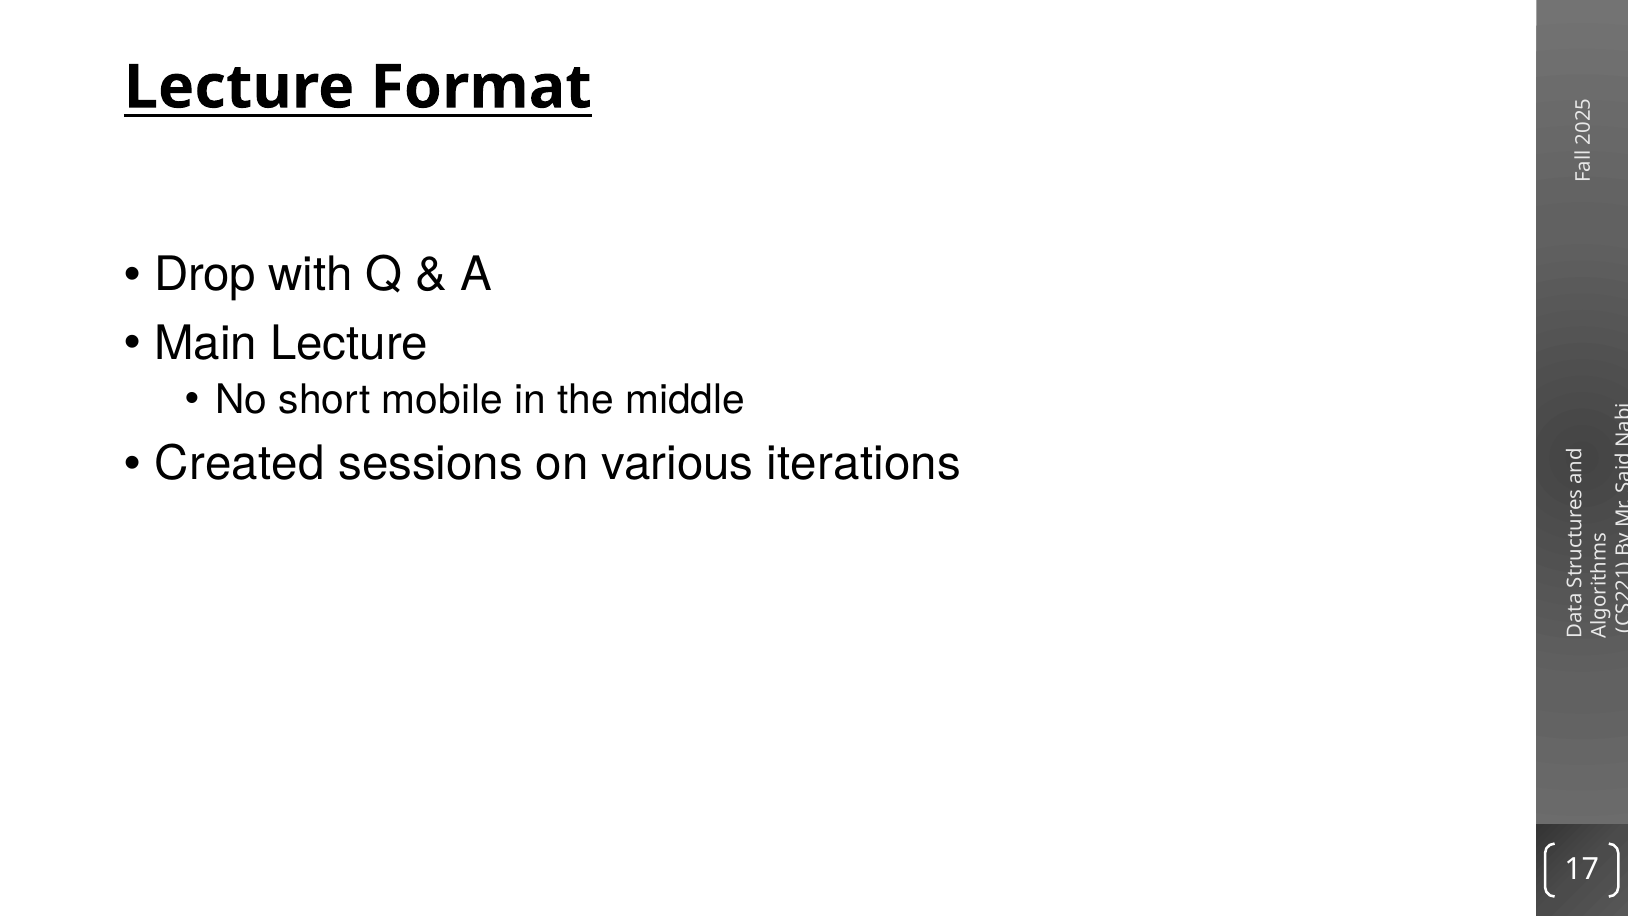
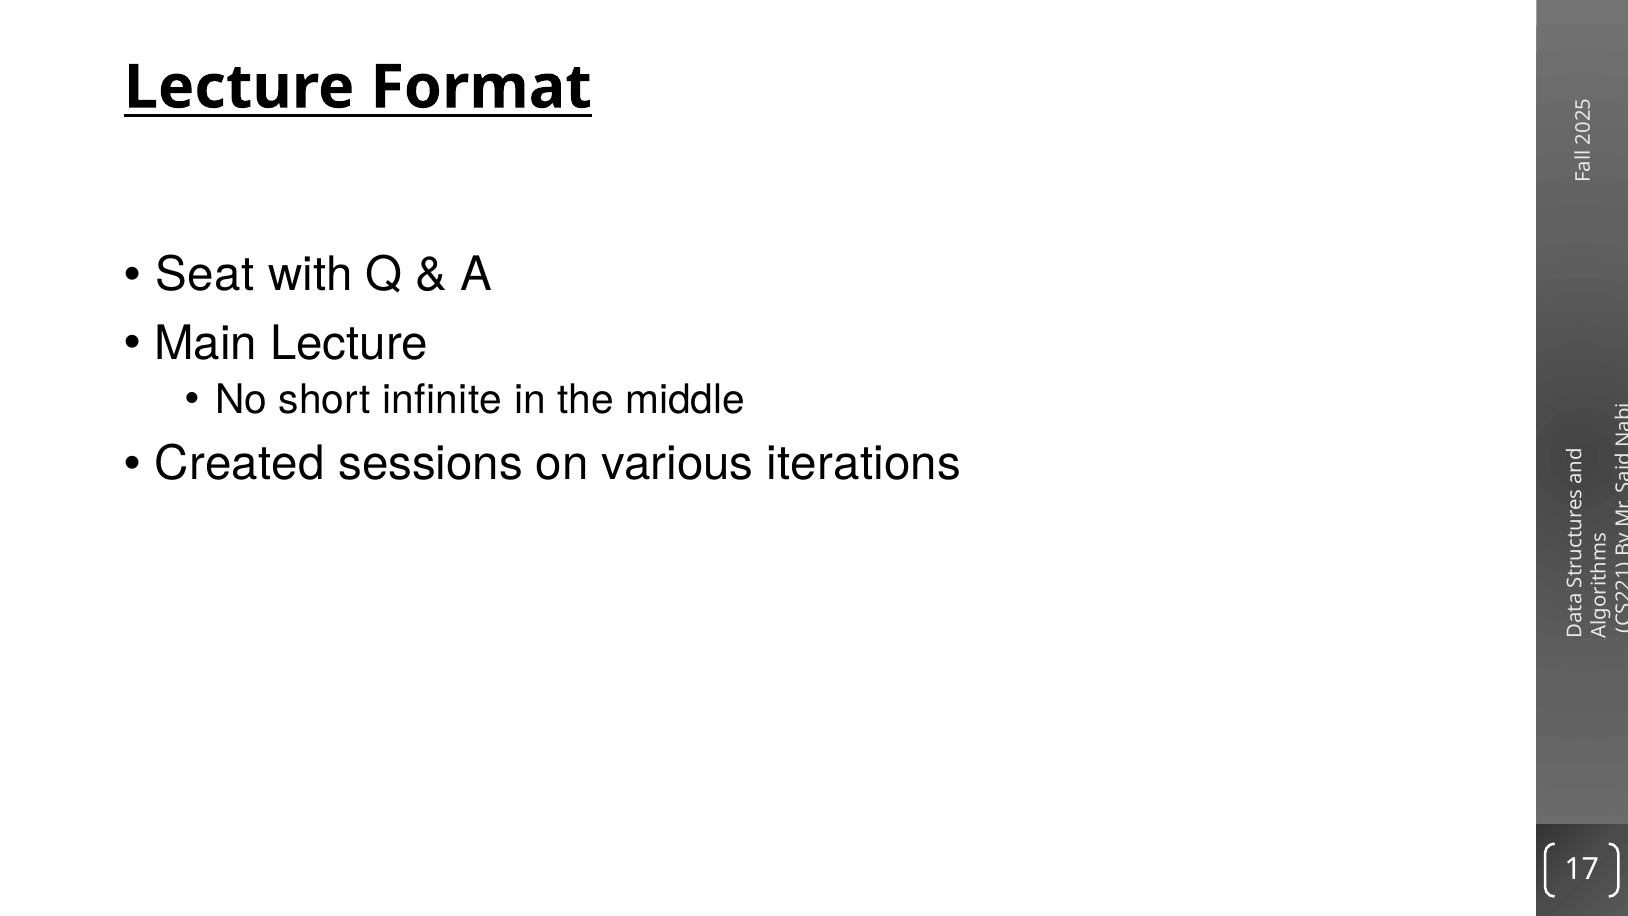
Drop: Drop -> Seat
mobile: mobile -> infinite
